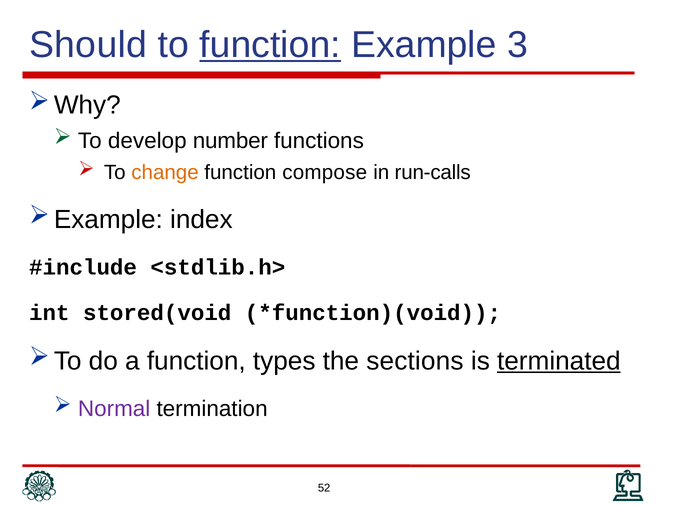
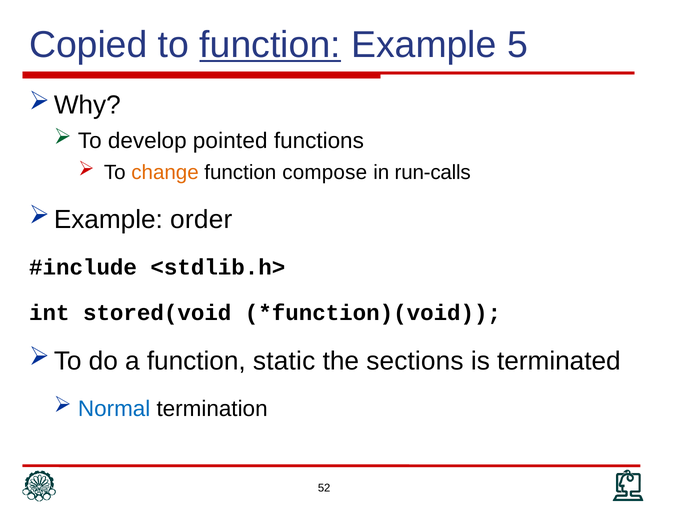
Should: Should -> Copied
3: 3 -> 5
number: number -> pointed
index: index -> order
types: types -> static
terminated underline: present -> none
Normal colour: purple -> blue
